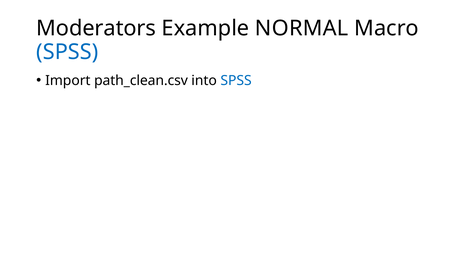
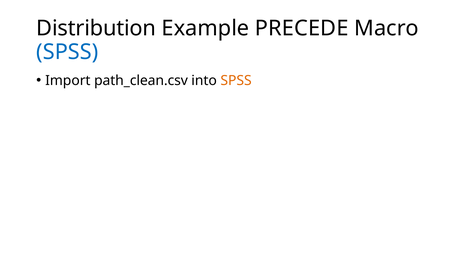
Moderators: Moderators -> Distribution
NORMAL: NORMAL -> PRECEDE
SPSS at (236, 80) colour: blue -> orange
